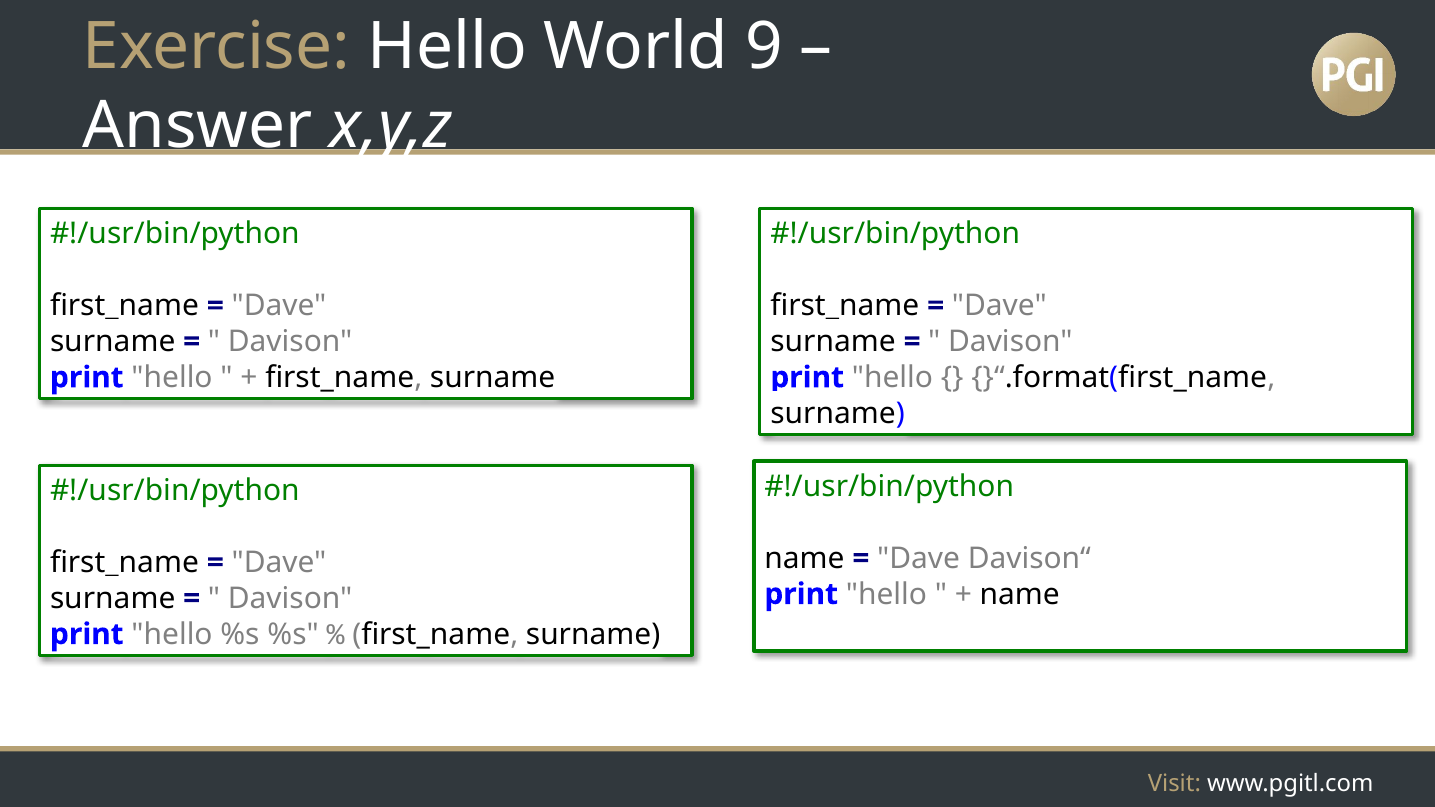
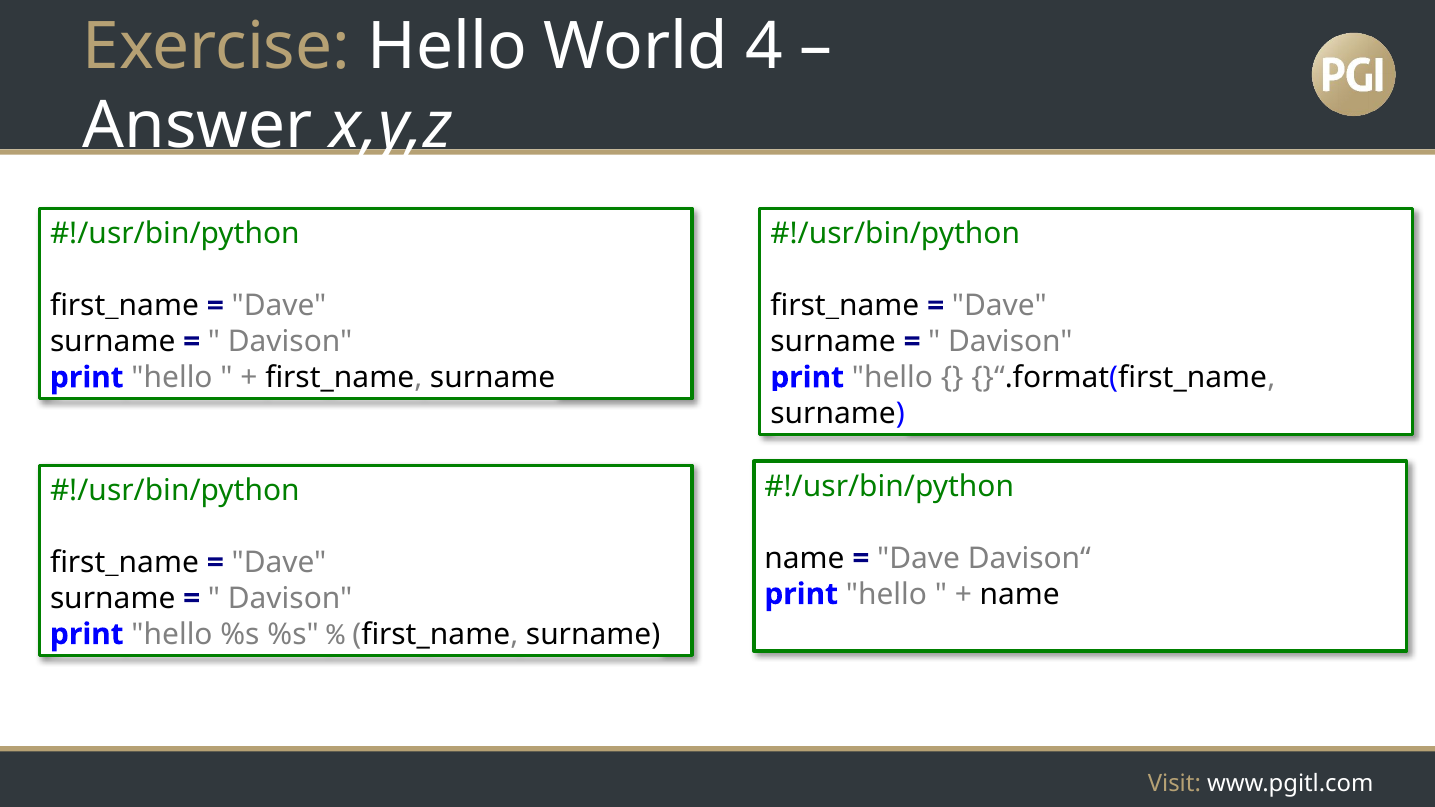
9: 9 -> 4
